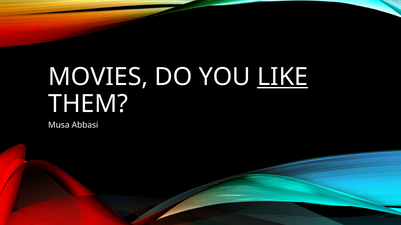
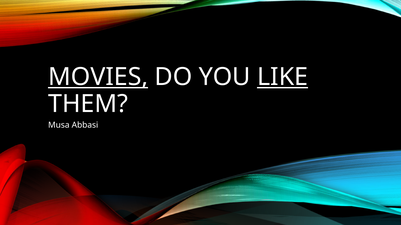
MOVIES underline: none -> present
